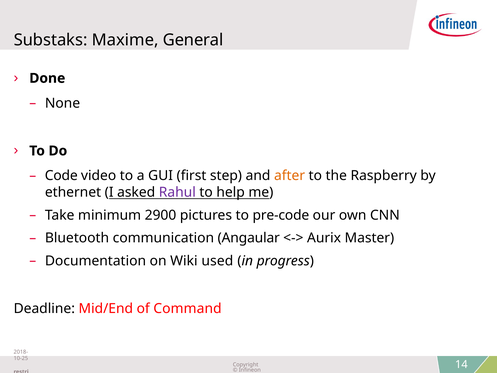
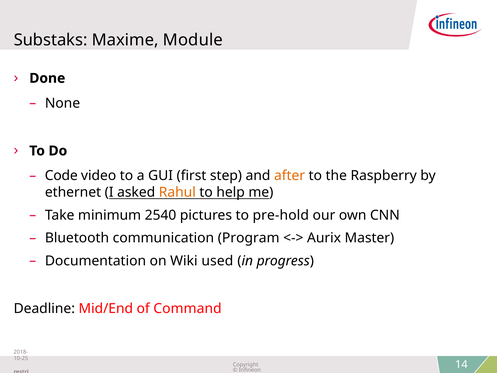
General: General -> Module
Rahul colour: purple -> orange
2900: 2900 -> 2540
pre-code: pre-code -> pre-hold
Angaular: Angaular -> Program
